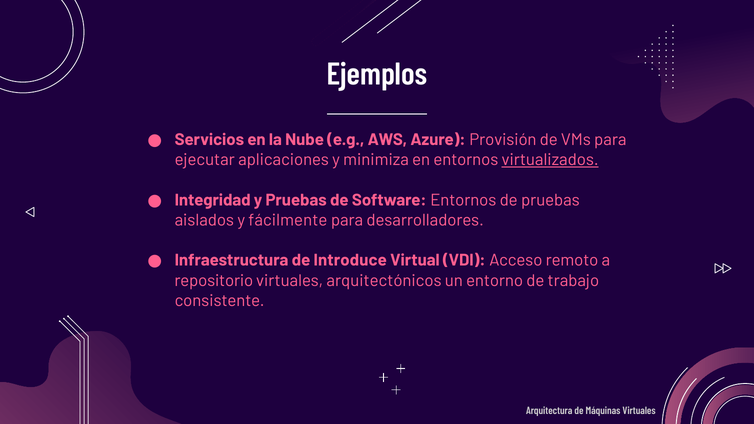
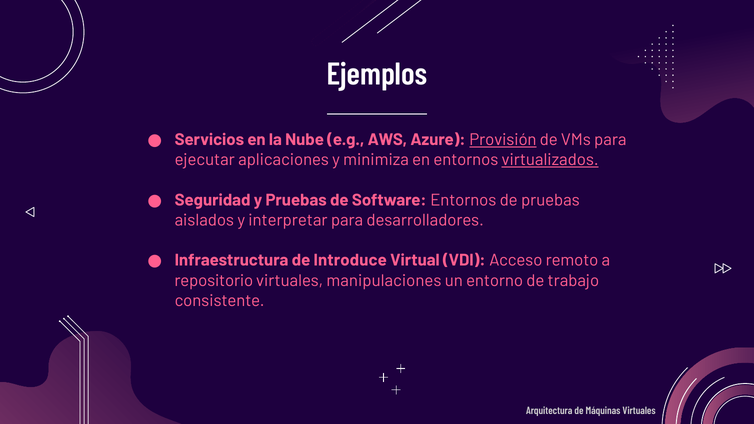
Provisión underline: none -> present
Integridad: Integridad -> Seguridad
fácilmente: fácilmente -> interpretar
arquitectónicos: arquitectónicos -> manipulaciones
